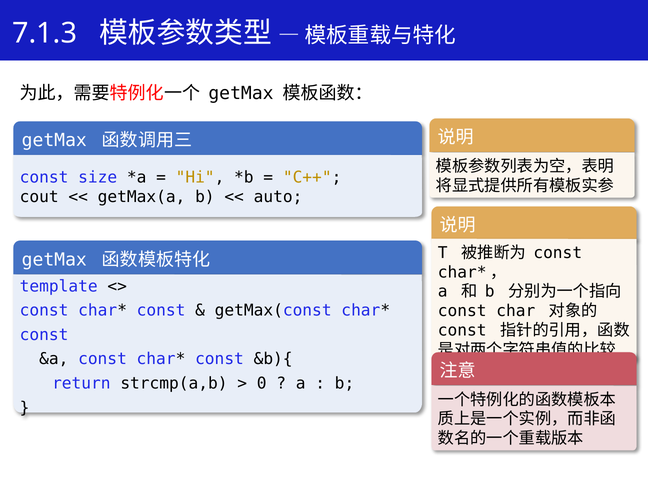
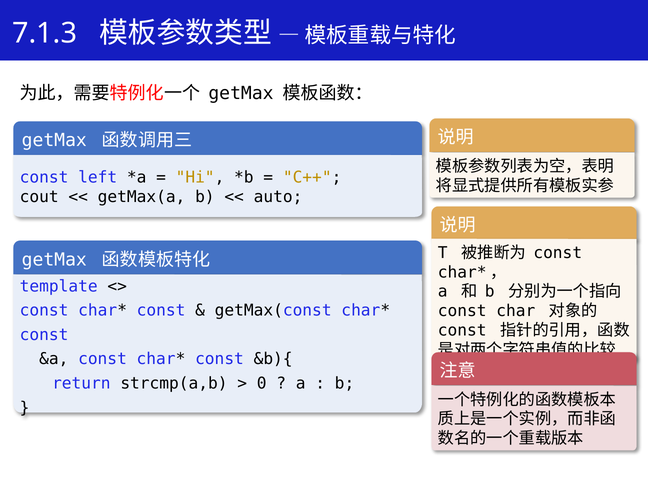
size: size -> left
